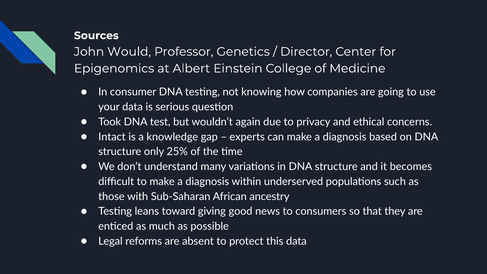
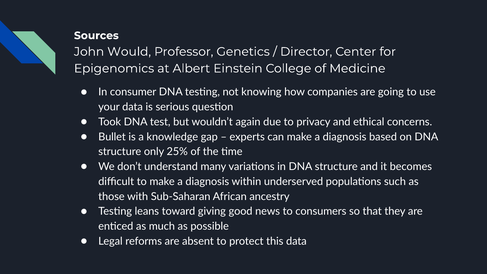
Intact: Intact -> Bullet
